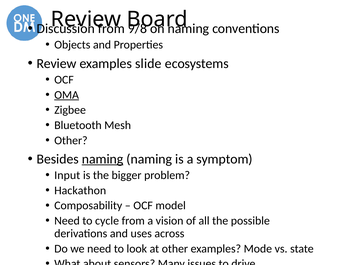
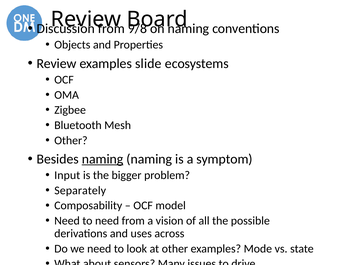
OMA underline: present -> none
Hackathon: Hackathon -> Separately
to cycle: cycle -> need
